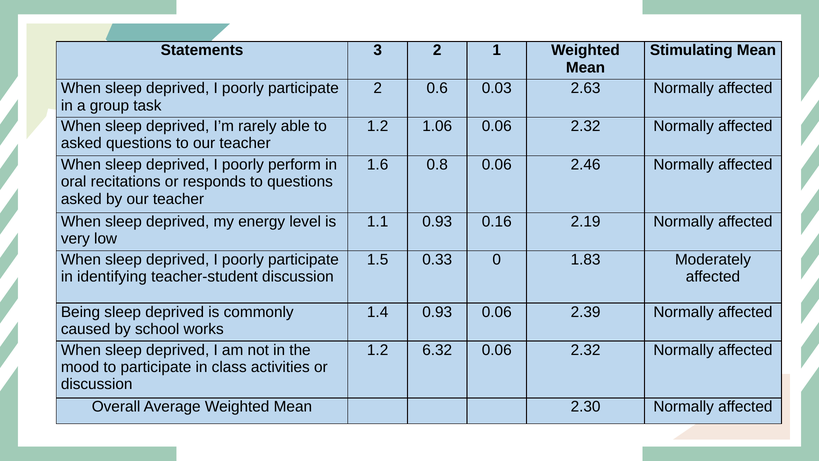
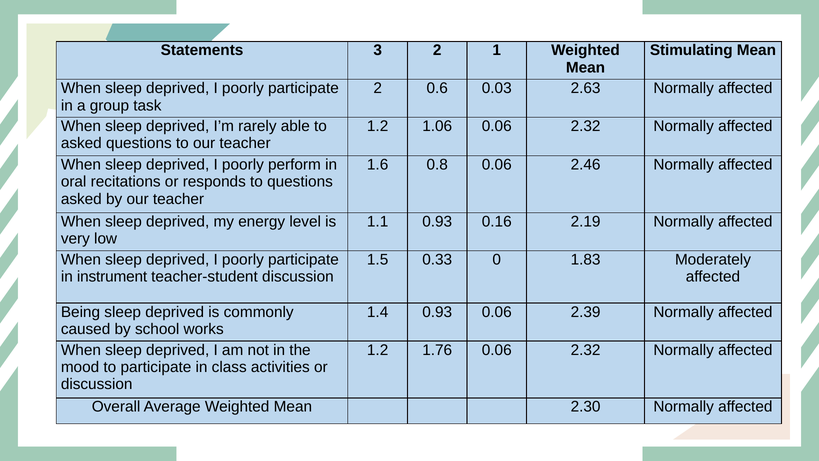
identifying: identifying -> instrument
6.32: 6.32 -> 1.76
